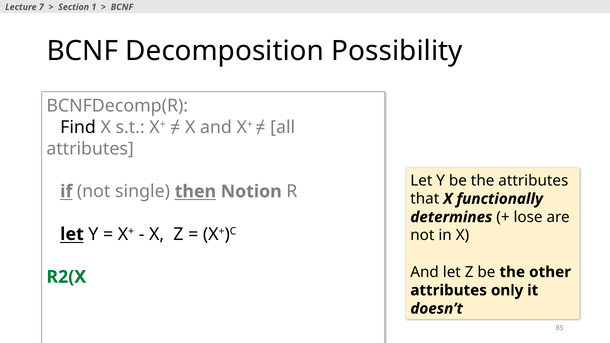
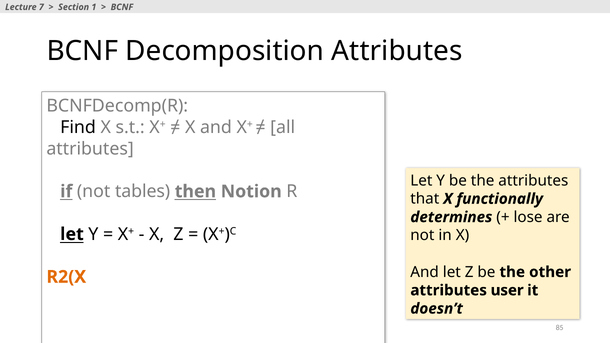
Decomposition Possibility: Possibility -> Attributes
single: single -> tables
R2(X colour: green -> orange
only: only -> user
